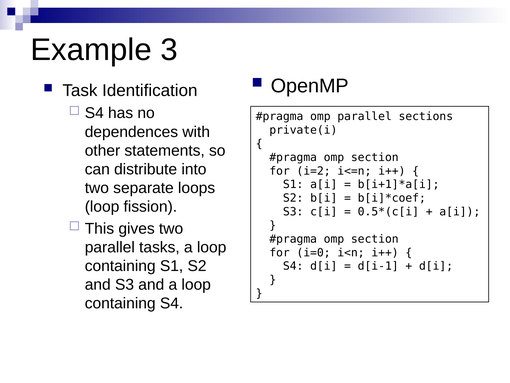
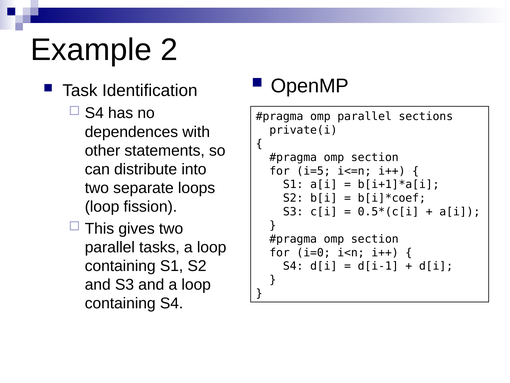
3: 3 -> 2
i=2: i=2 -> i=5
